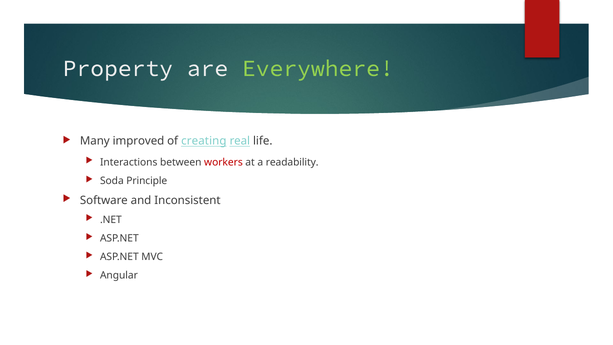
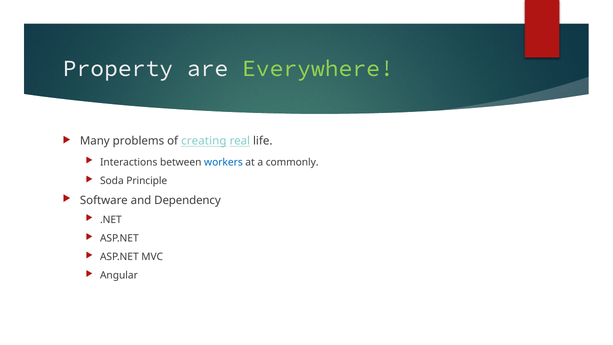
improved: improved -> problems
workers colour: red -> blue
readability: readability -> commonly
Inconsistent: Inconsistent -> Dependency
